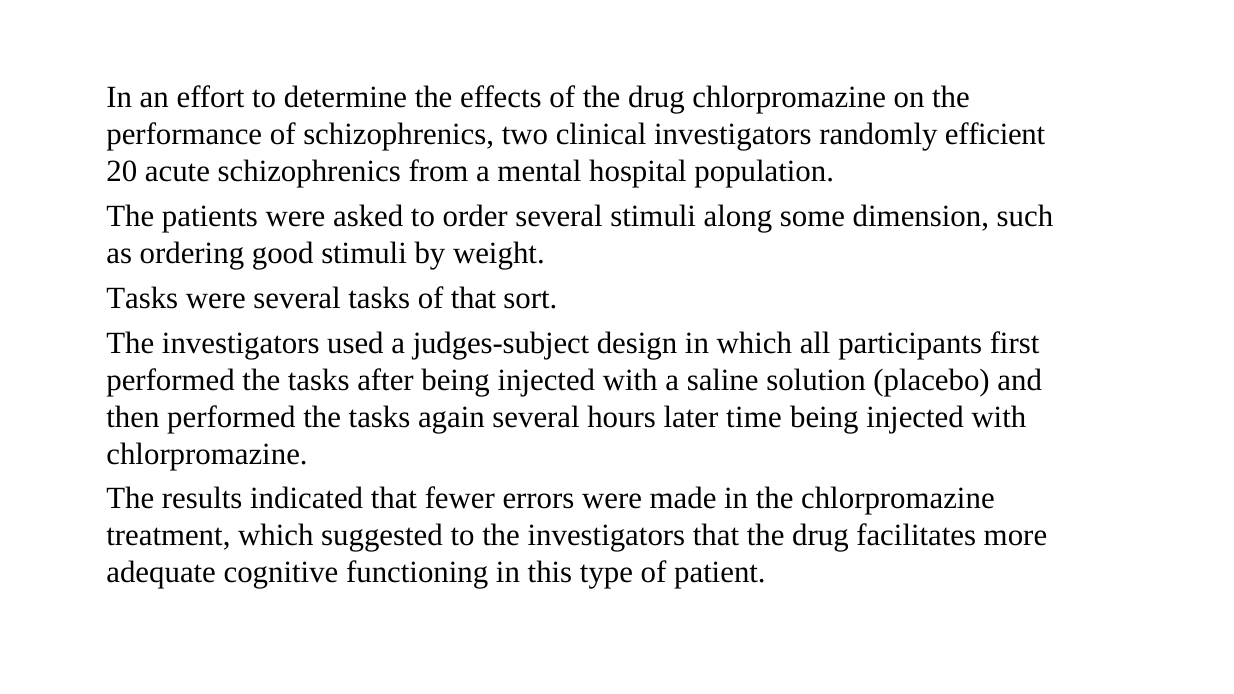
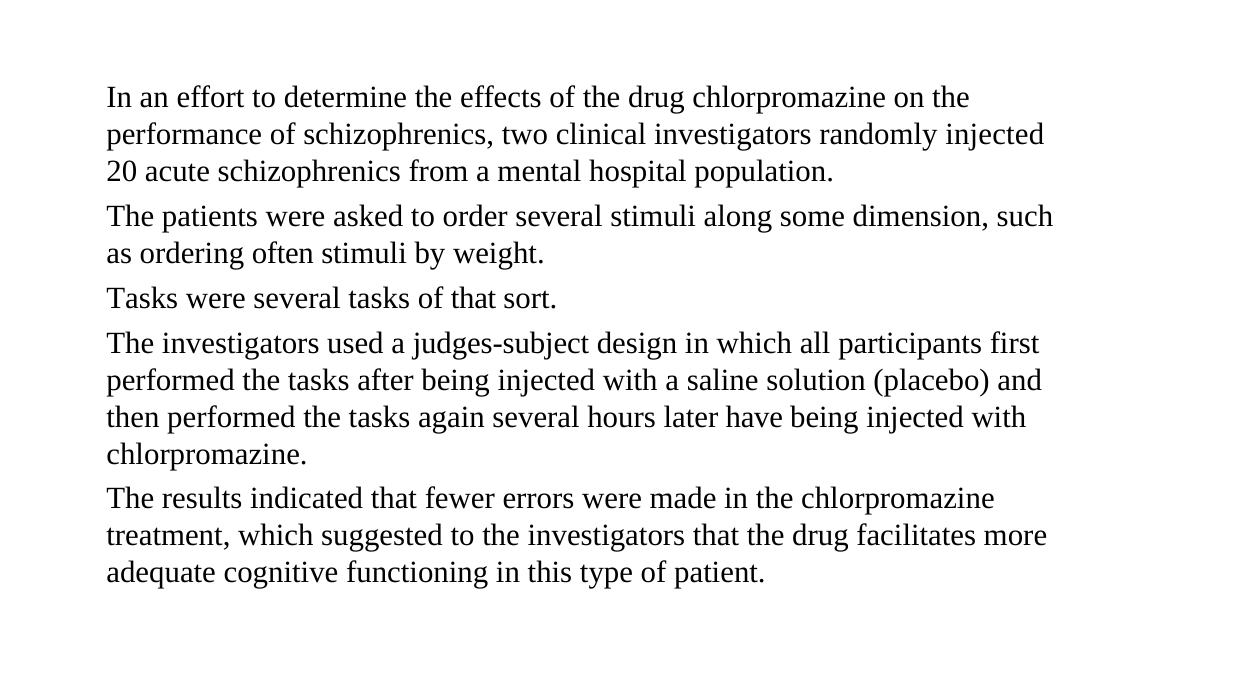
randomly efficient: efficient -> injected
good: good -> often
time: time -> have
